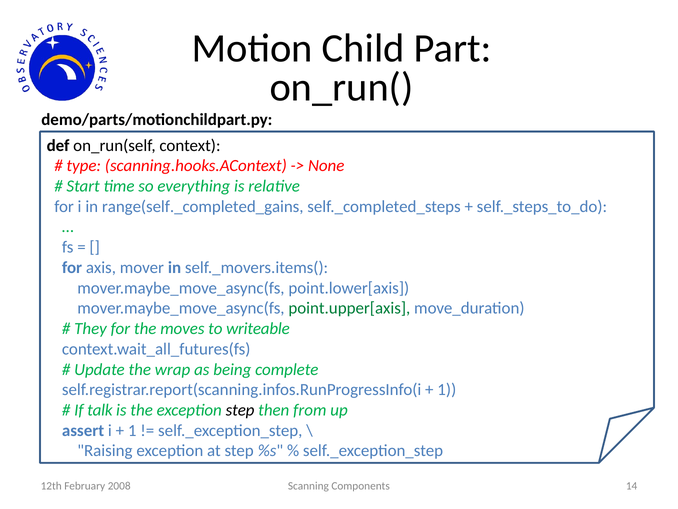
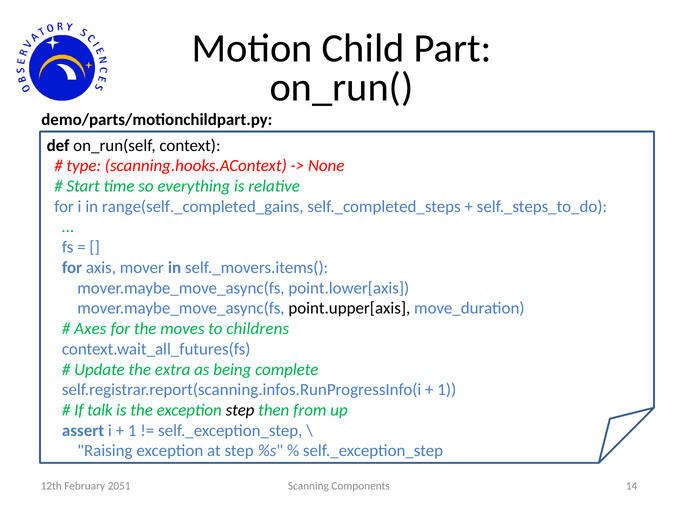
point.upper[axis colour: green -> black
They: They -> Axes
writeable: writeable -> childrens
wrap: wrap -> extra
2008: 2008 -> 2051
